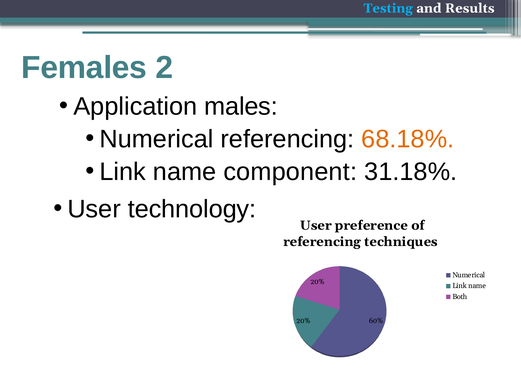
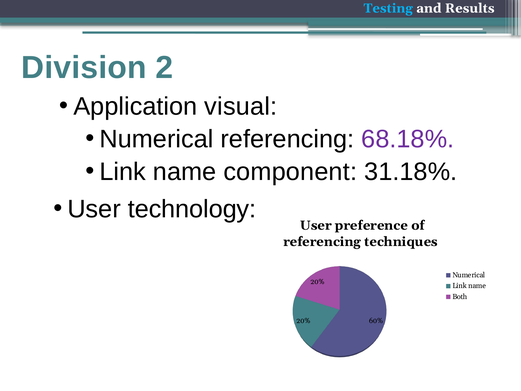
Females: Females -> Division
males: males -> visual
68.18% colour: orange -> purple
